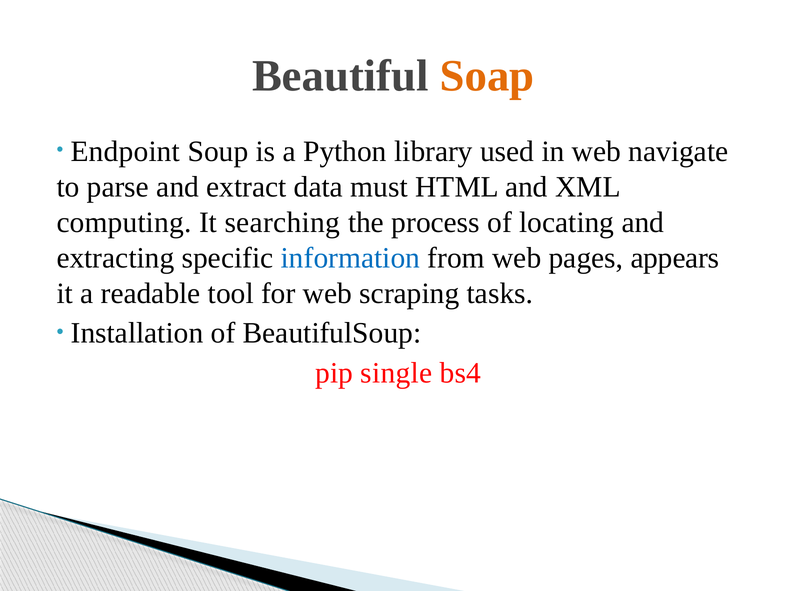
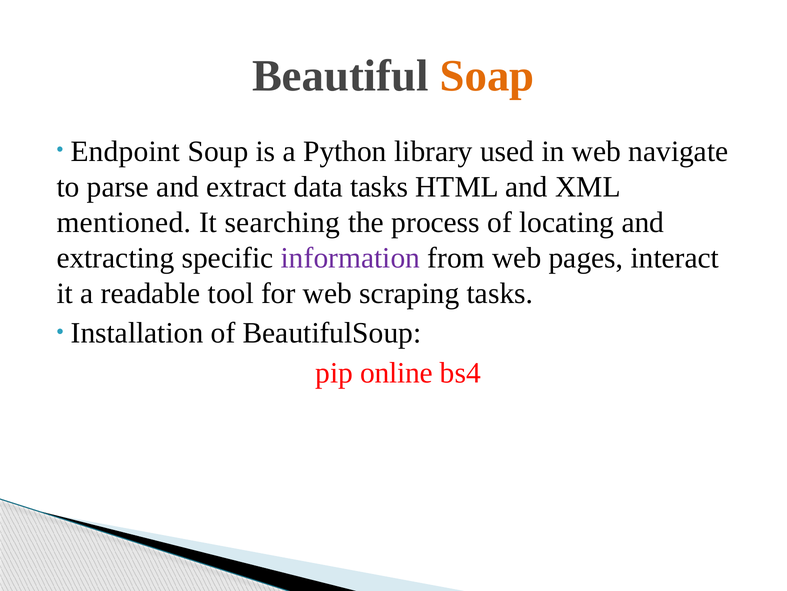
data must: must -> tasks
computing: computing -> mentioned
information colour: blue -> purple
appears: appears -> interact
single: single -> online
